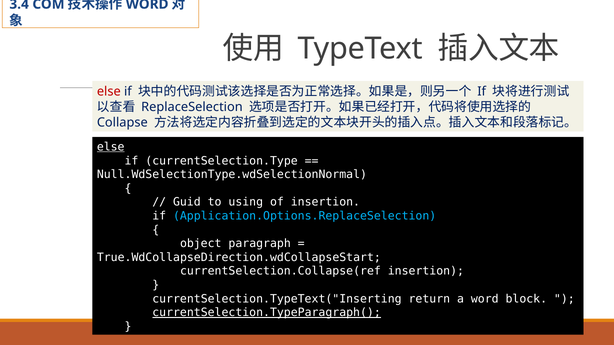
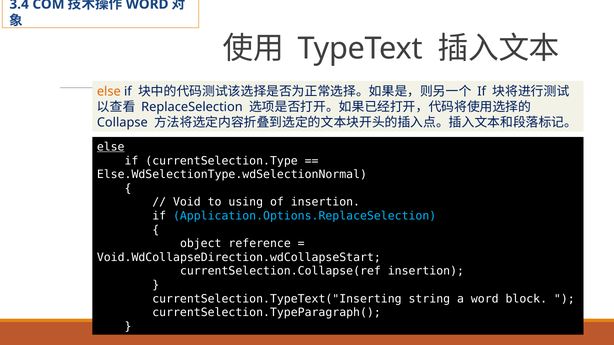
else at (109, 92) colour: red -> orange
Null.WdSelectionType.wdSelectionNormal: Null.WdSelectionType.wdSelectionNormal -> Else.WdSelectionType.wdSelectionNormal
Guid: Guid -> Void
paragraph: paragraph -> reference
True.WdCollapseDirection.wdCollapseStart: True.WdCollapseDirection.wdCollapseStart -> Void.WdCollapseDirection.wdCollapseStart
return: return -> string
currentSelection.TypeParagraph( underline: present -> none
